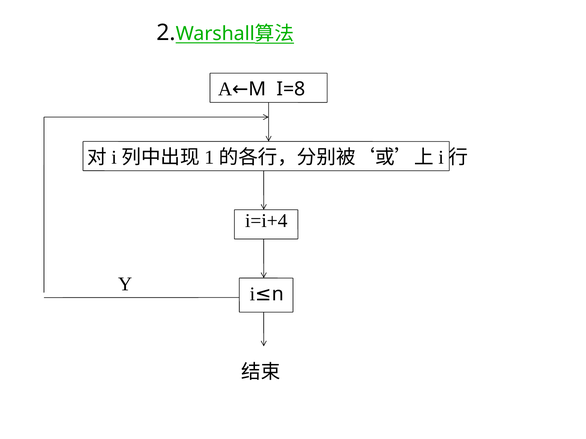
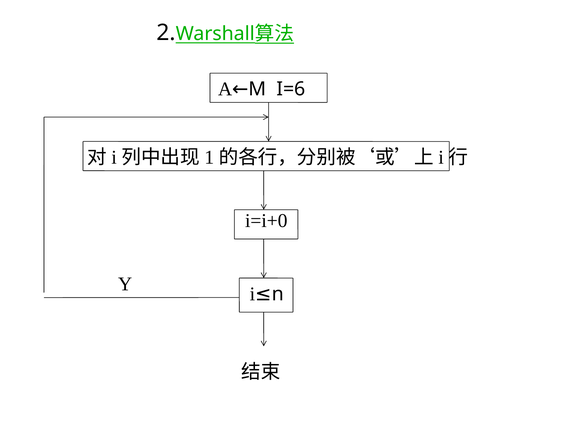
I=8: I=8 -> I=6
i=i+4: i=i+4 -> i=i+0
